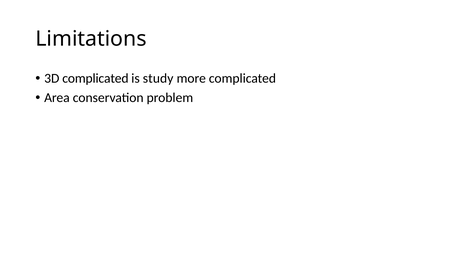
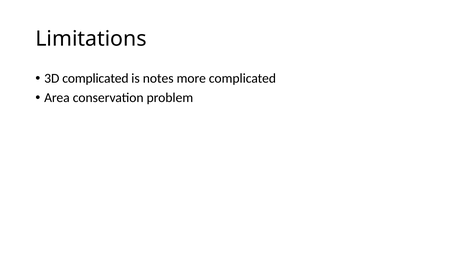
study: study -> notes
